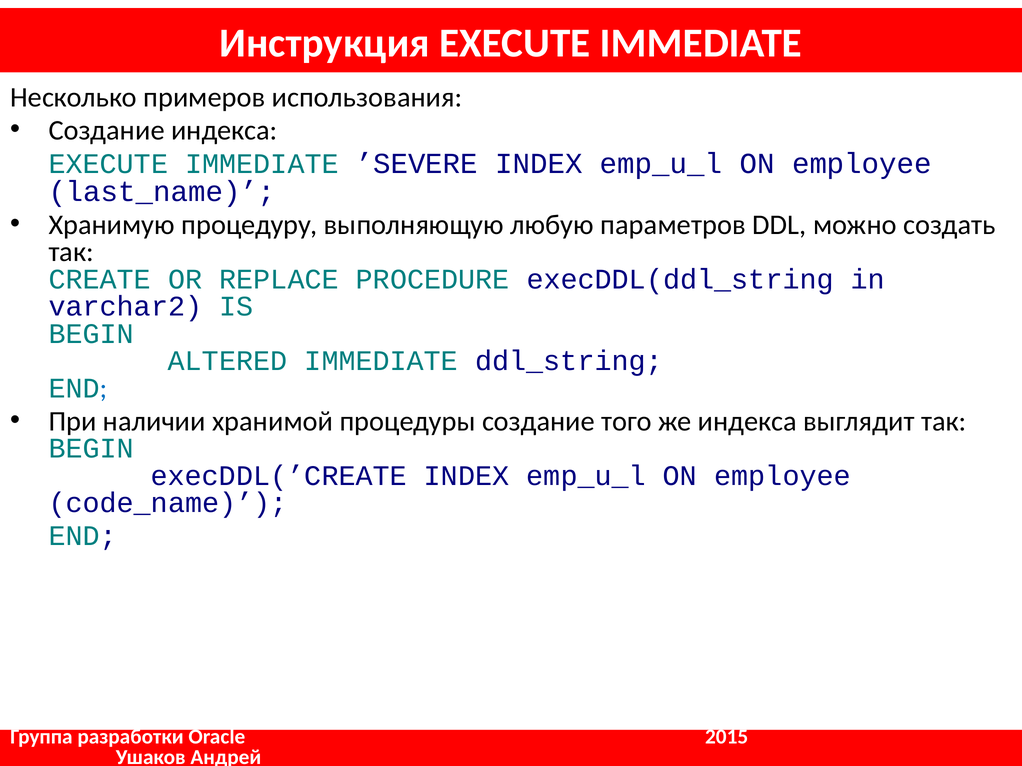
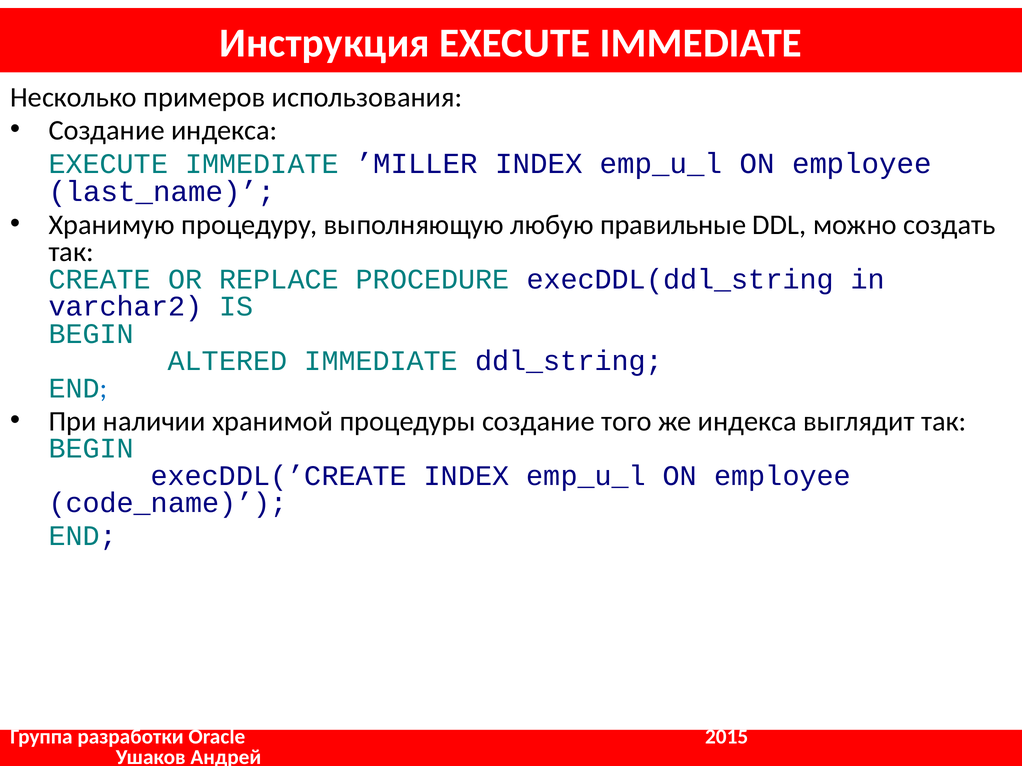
’SEVERE: ’SEVERE -> ’MILLER
параметров: параметров -> правильные
